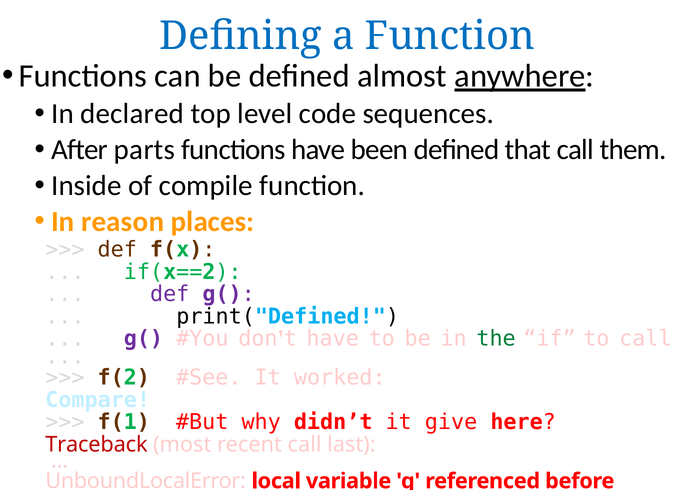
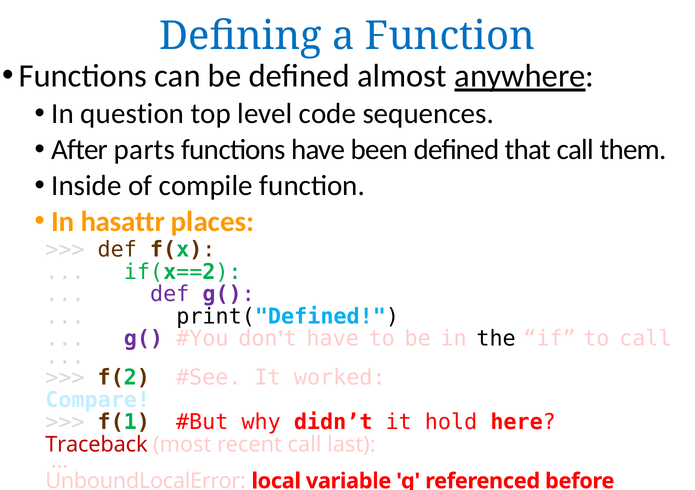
declared: declared -> question
reason: reason -> hasattr
the colour: green -> black
give: give -> hold
